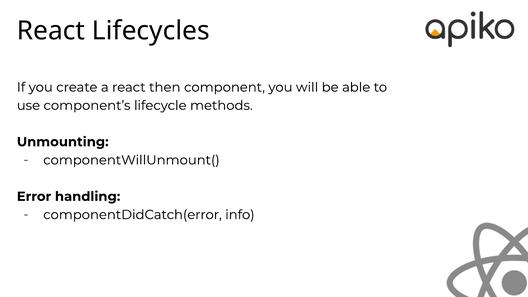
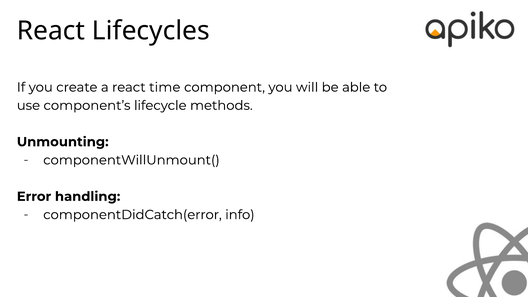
then: then -> time
